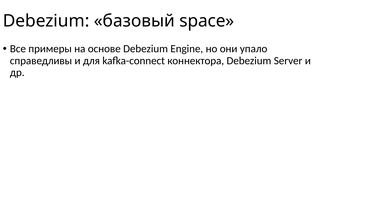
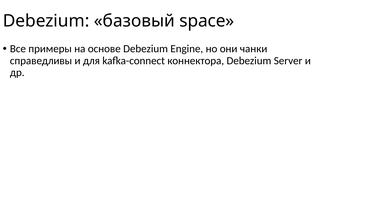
упало: упало -> чанки
